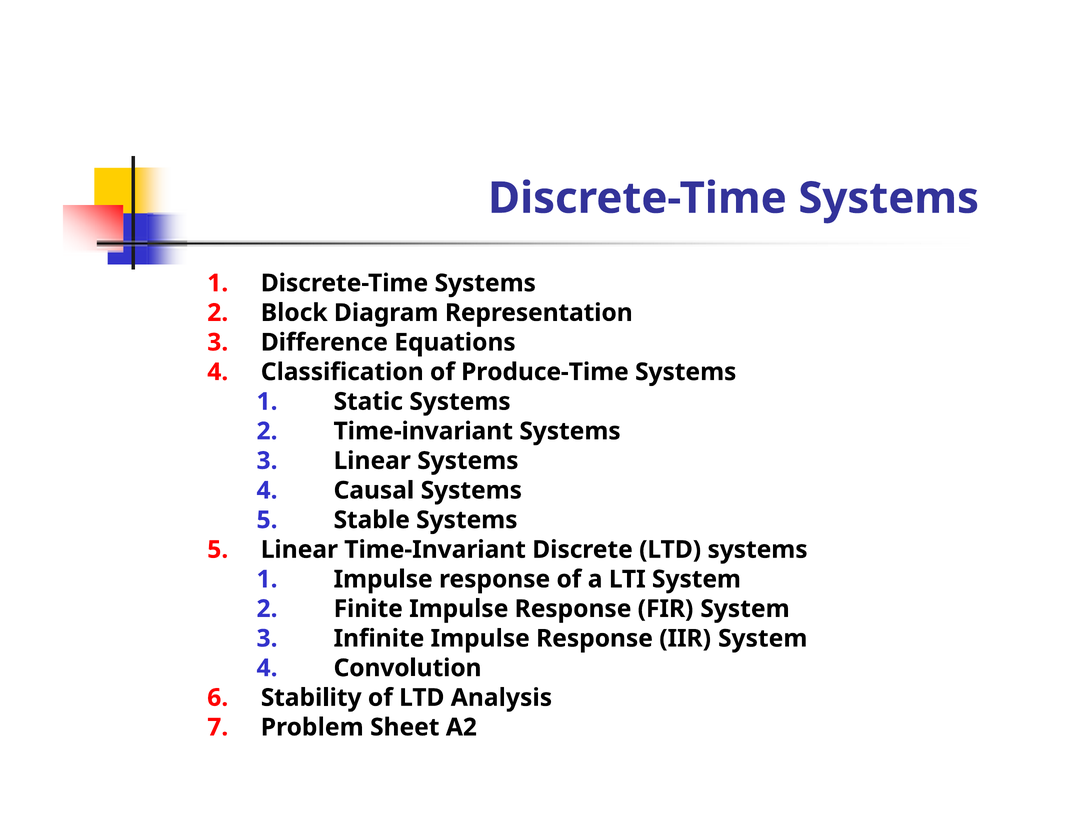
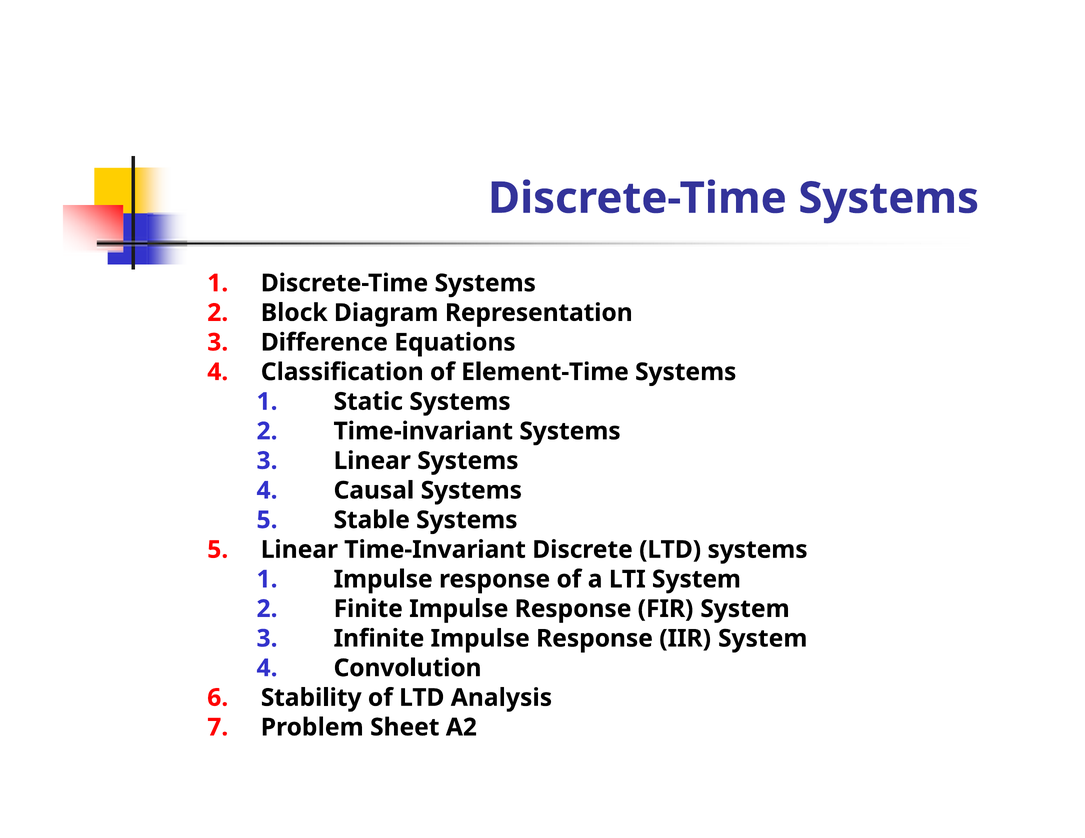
Produce-Time: Produce-Time -> Element-Time
